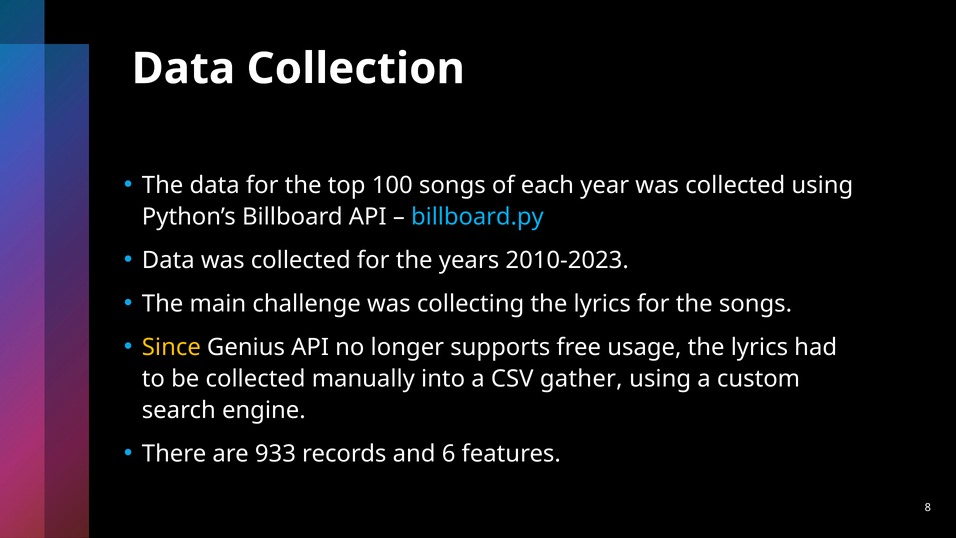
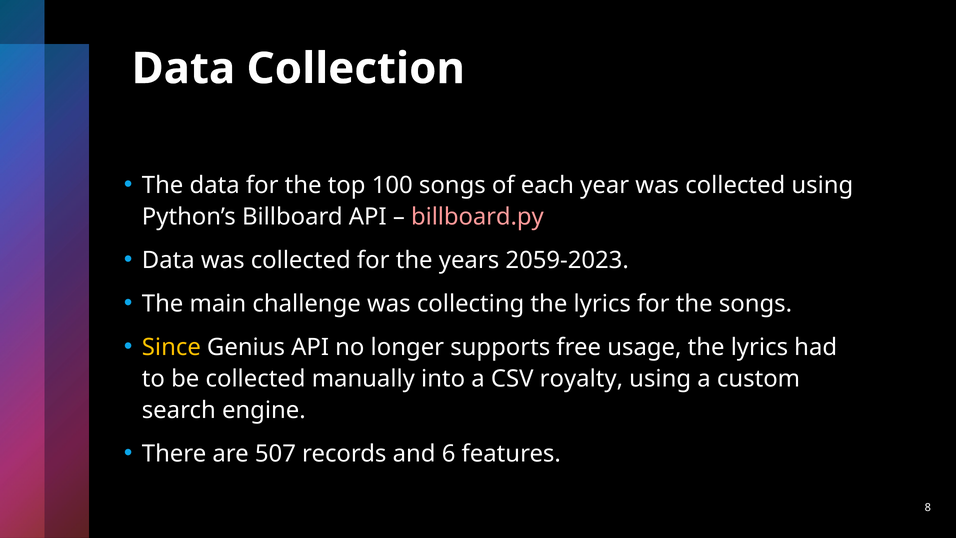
billboard.py colour: light blue -> pink
2010-2023: 2010-2023 -> 2059-2023
gather: gather -> royalty
933: 933 -> 507
